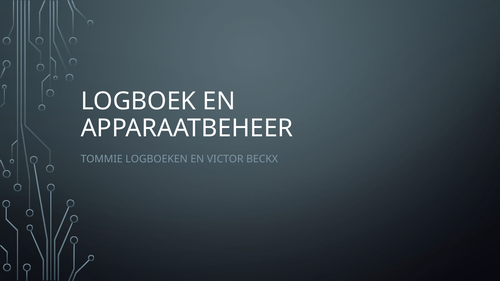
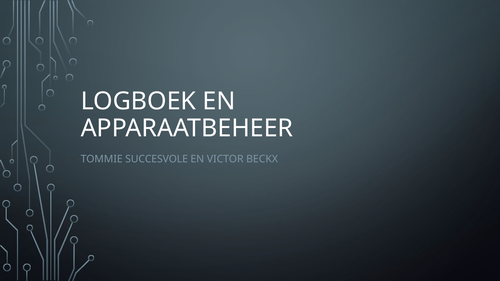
LOGBOEKEN: LOGBOEKEN -> SUCCESVOLE
